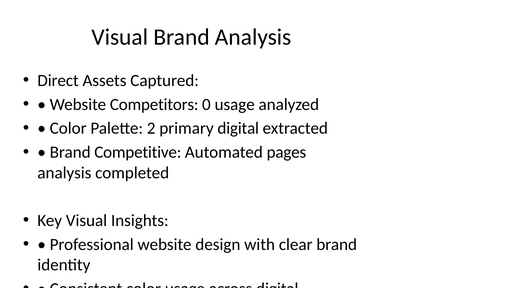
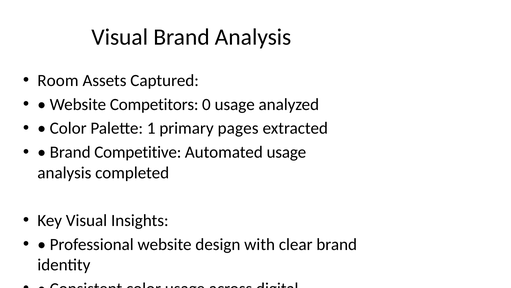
Direct: Direct -> Room
2: 2 -> 1
primary digital: digital -> pages
Automated pages: pages -> usage
